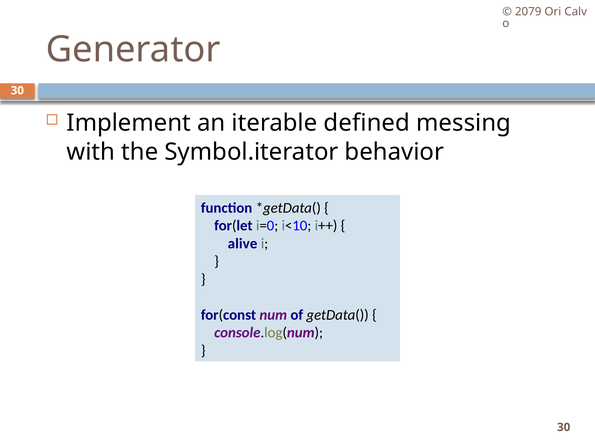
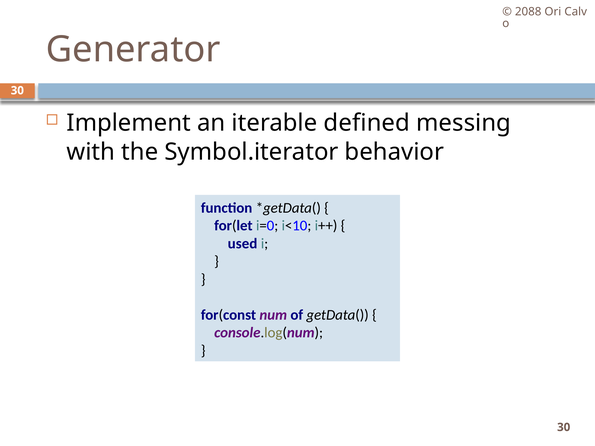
2079: 2079 -> 2088
alive: alive -> used
